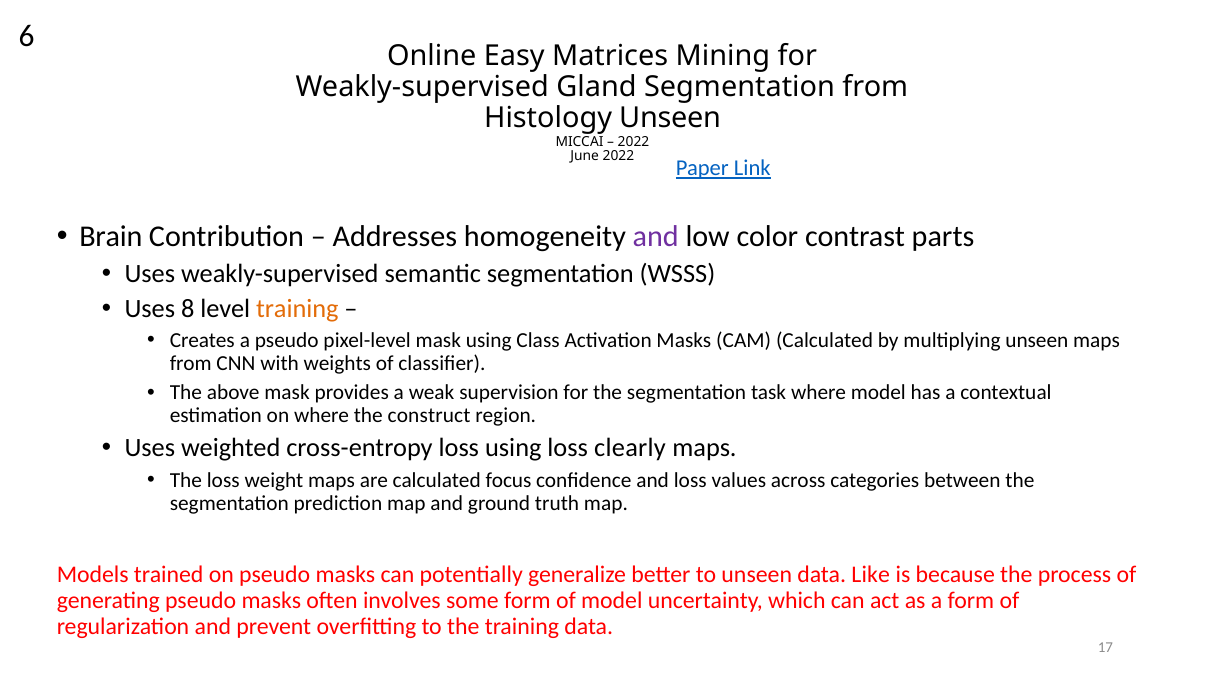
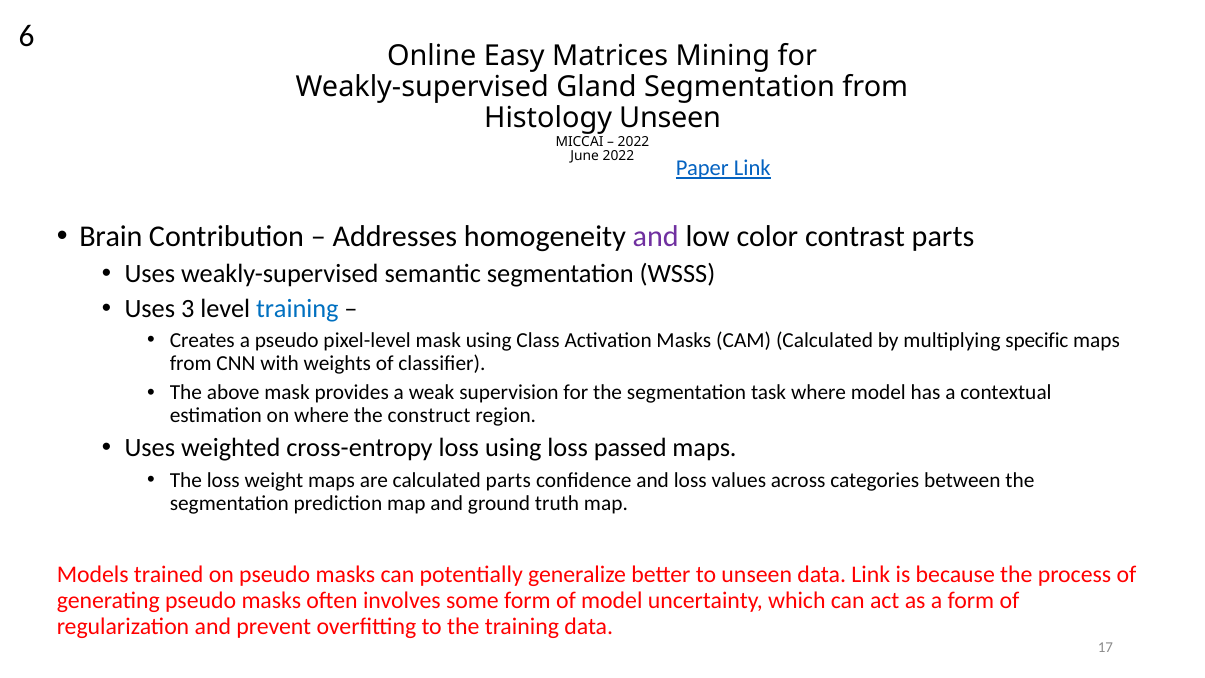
8: 8 -> 3
training at (297, 308) colour: orange -> blue
multiplying unseen: unseen -> specific
clearly: clearly -> passed
calculated focus: focus -> parts
data Like: Like -> Link
